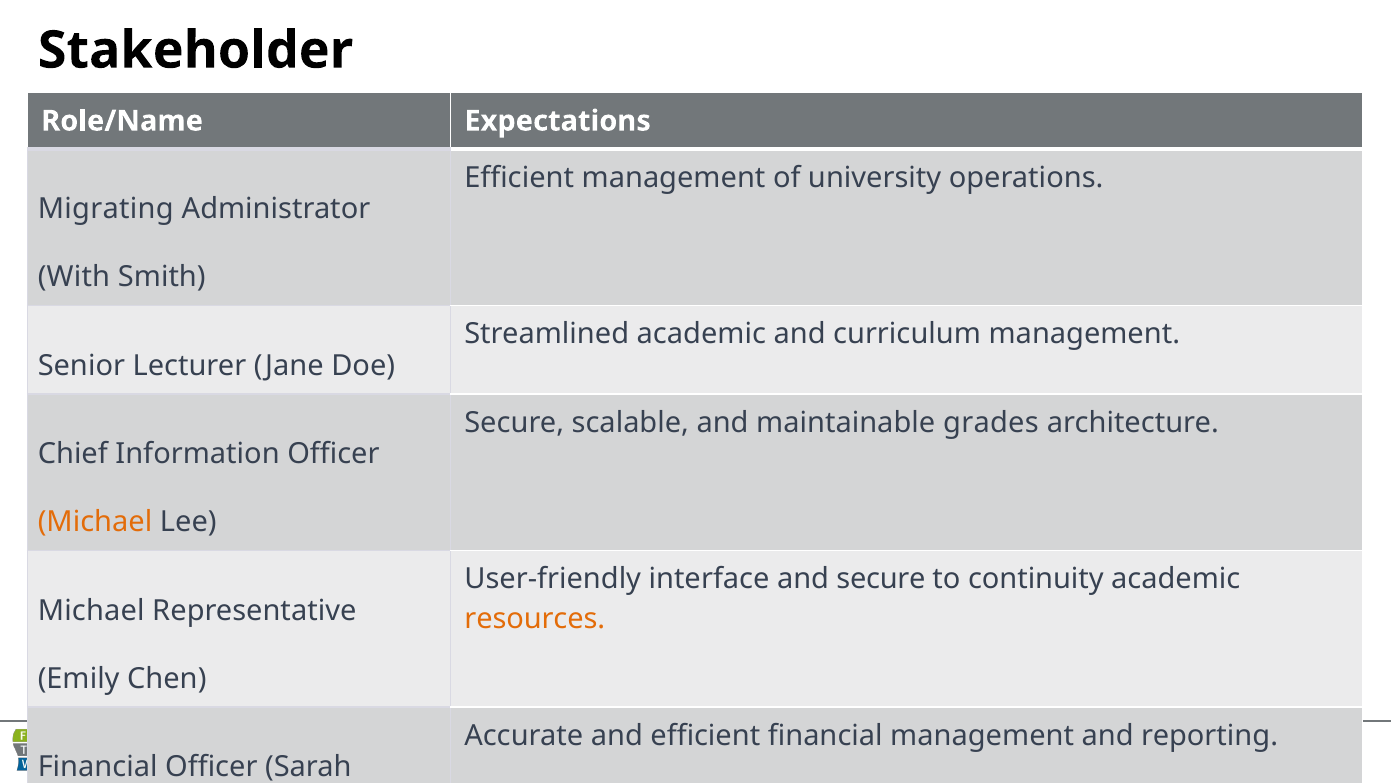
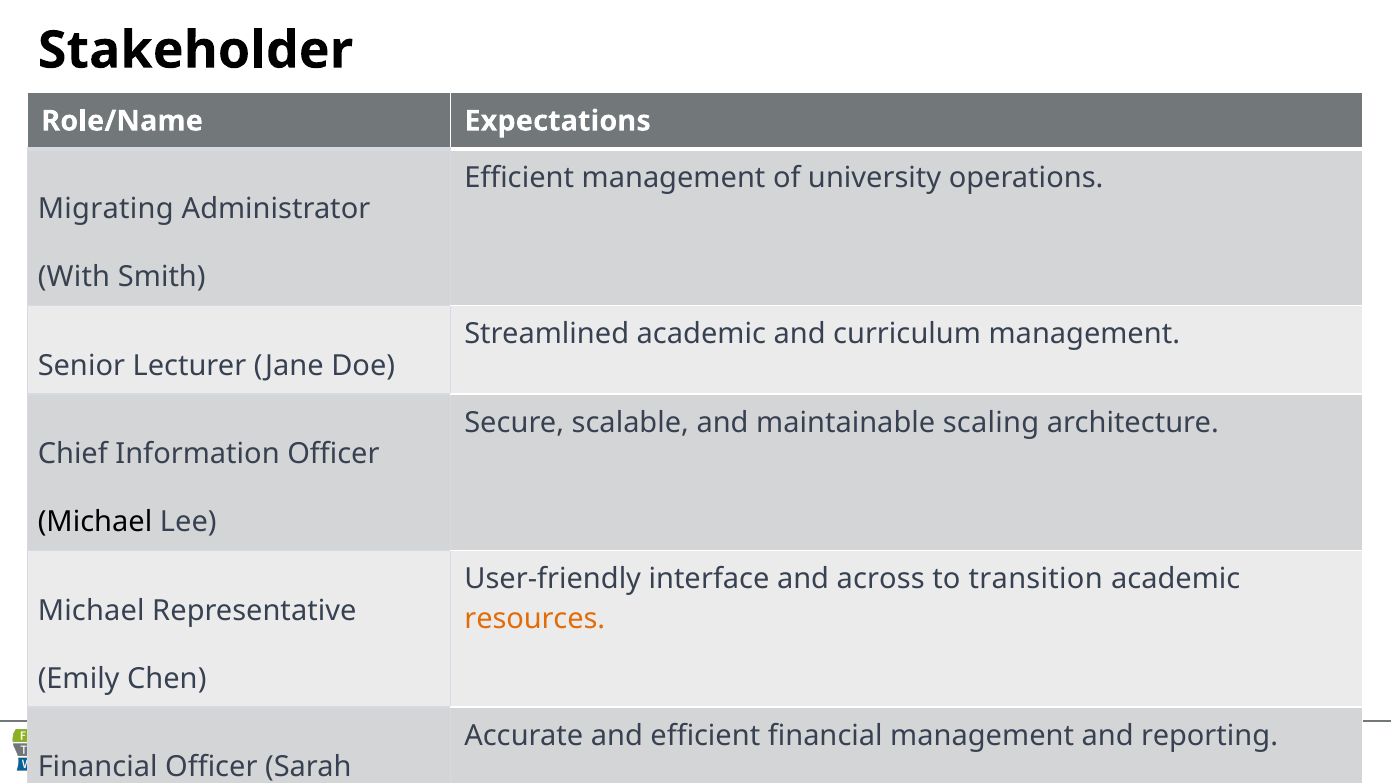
grades: grades -> scaling
Michael at (95, 522) colour: orange -> black
and secure: secure -> across
continuity: continuity -> transition
